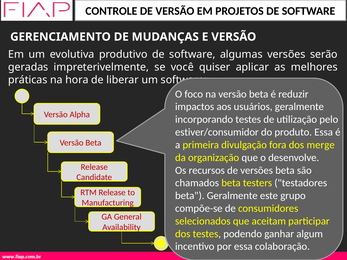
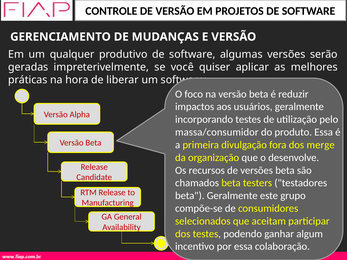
evolutiva: evolutiva -> qualquer
estiver/consumidor: estiver/consumidor -> massa/consumidor
